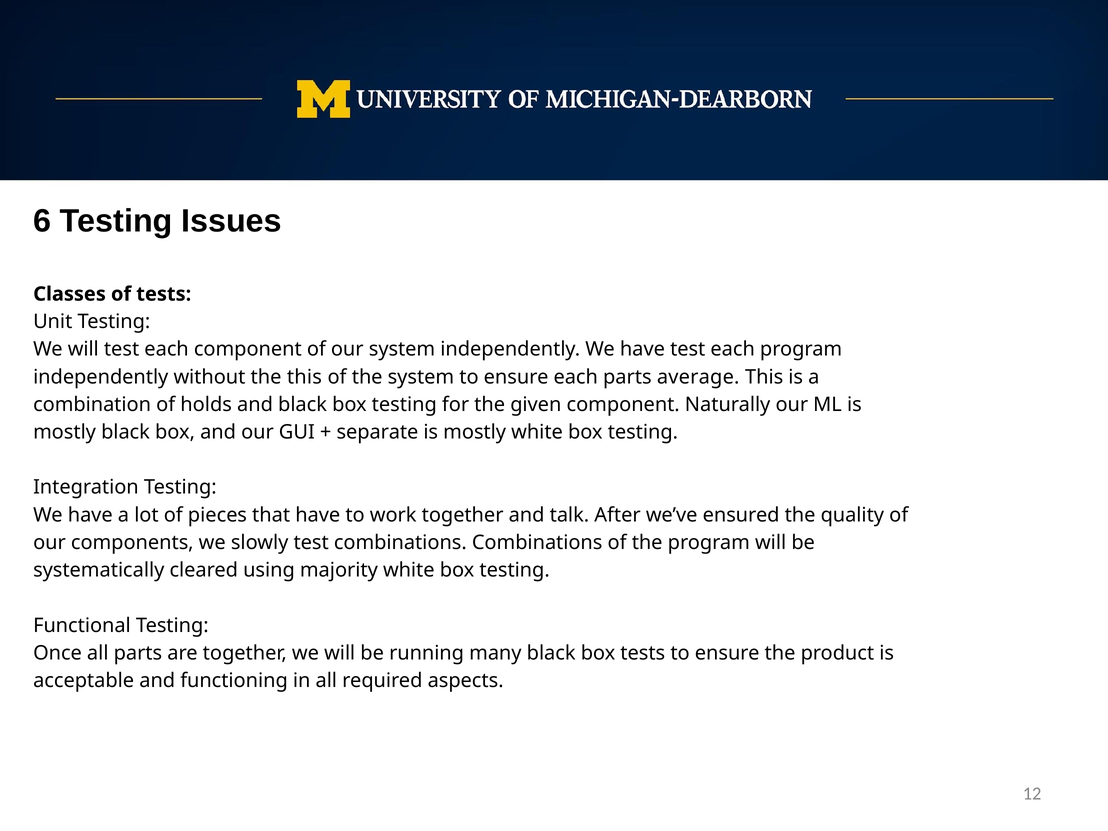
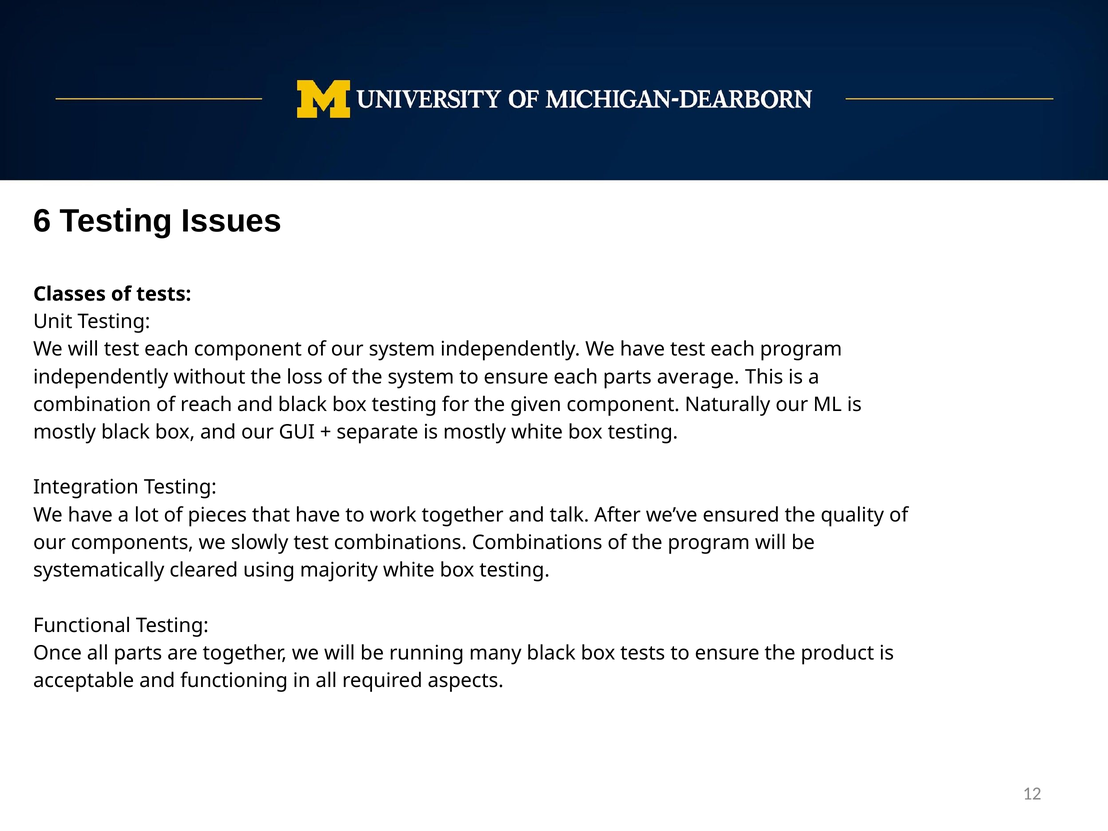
the this: this -> loss
holds: holds -> reach
